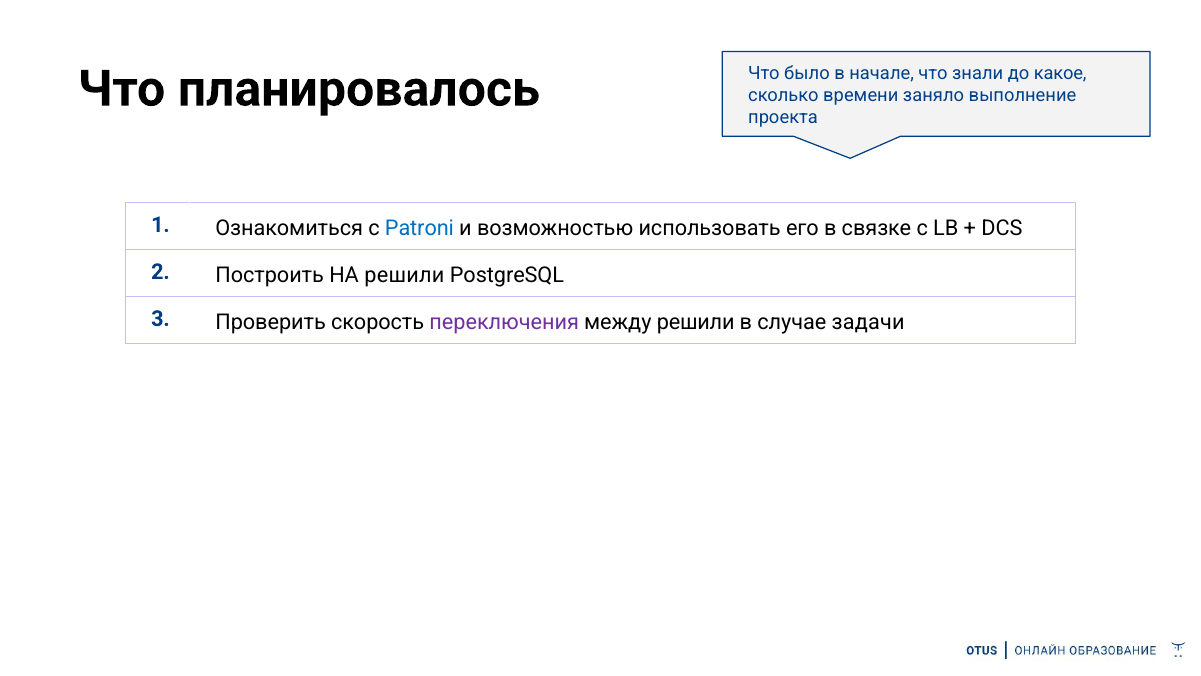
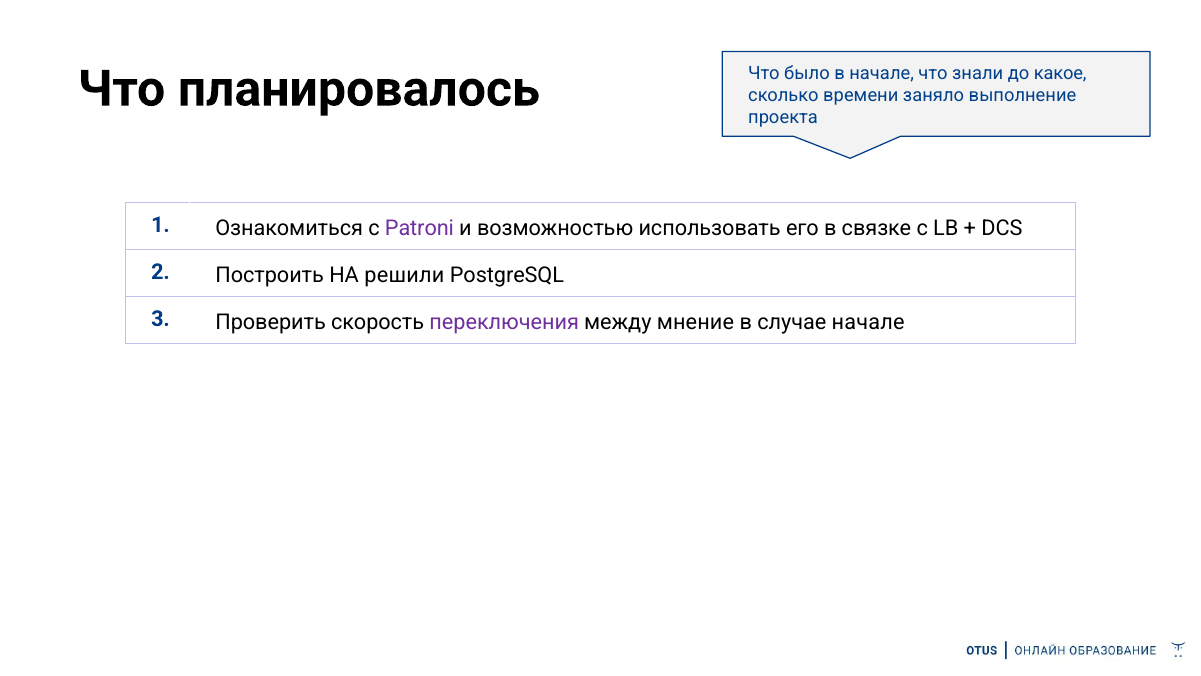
Patroni colour: blue -> purple
между решили: решили -> мнение
случае задачи: задачи -> начале
